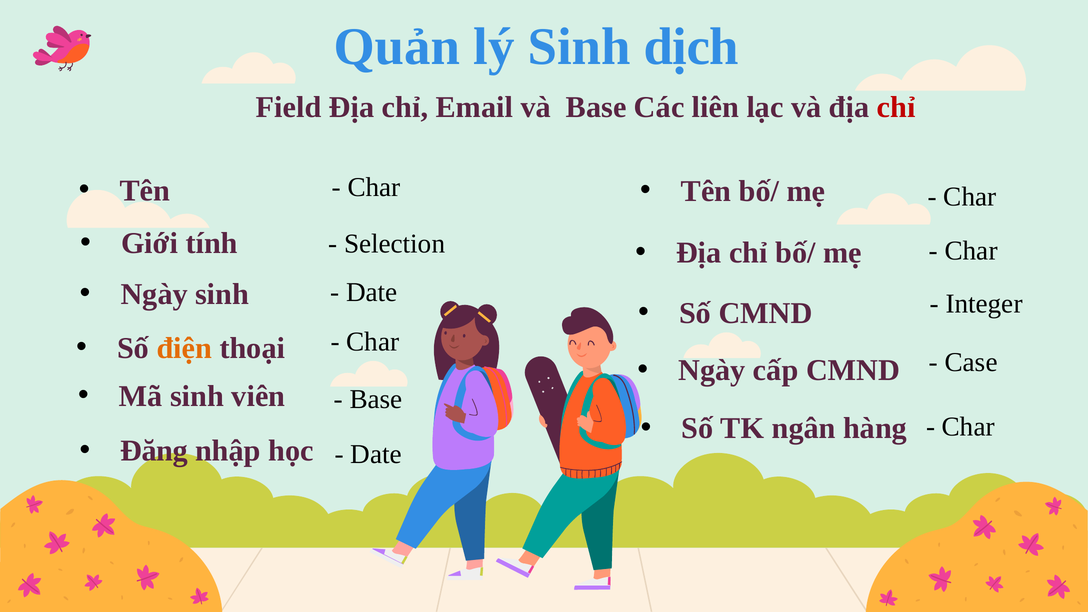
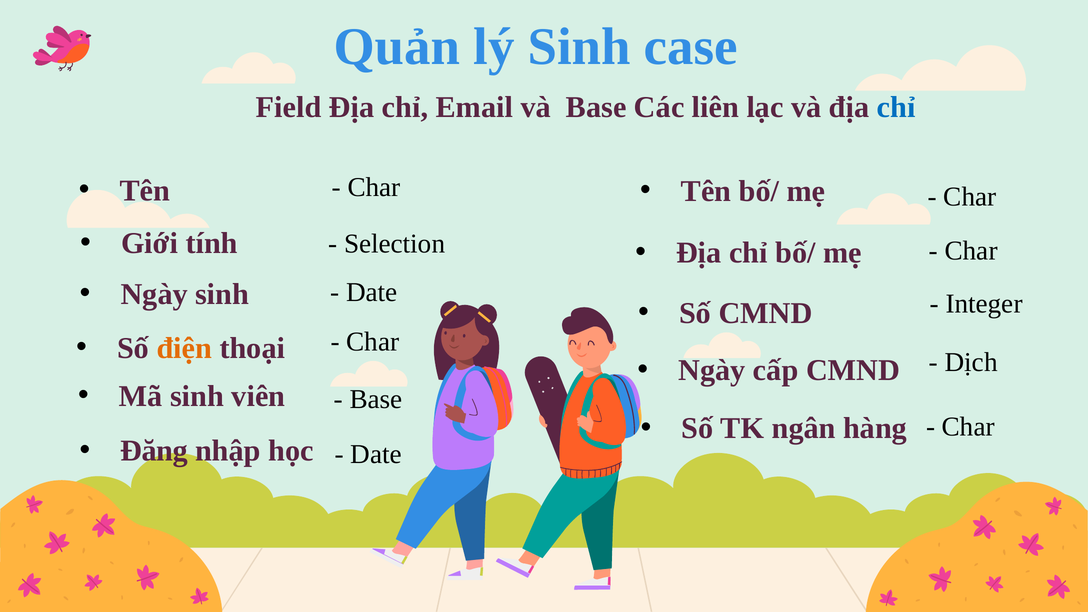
dịch: dịch -> case
chỉ at (896, 107) colour: red -> blue
Case: Case -> Dịch
